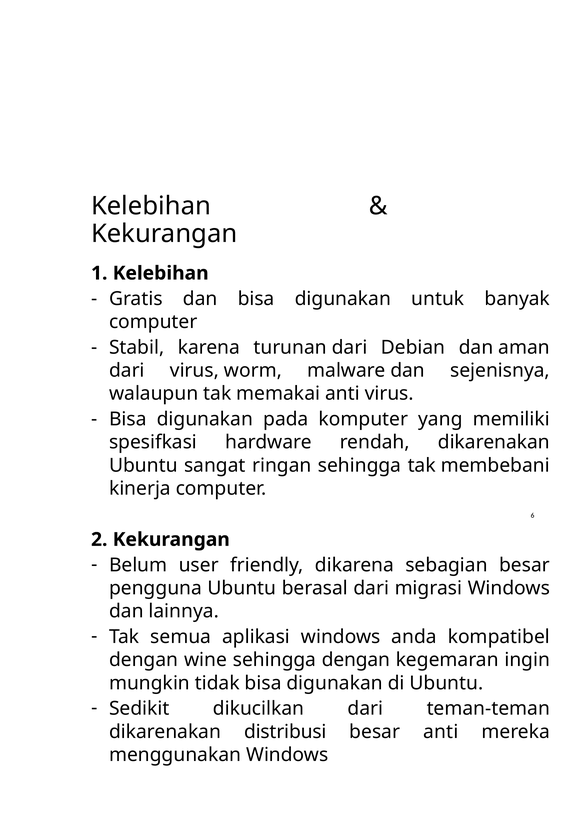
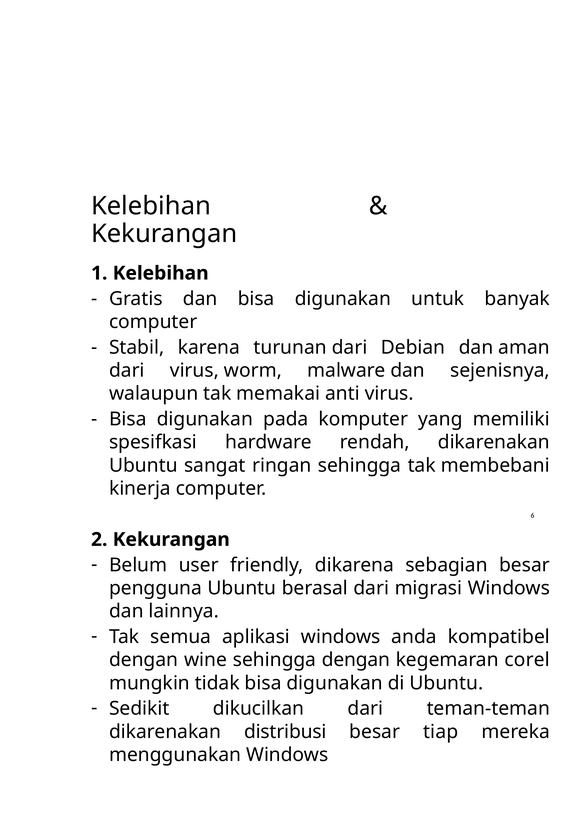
ingin: ingin -> corel
besar anti: anti -> tiap
